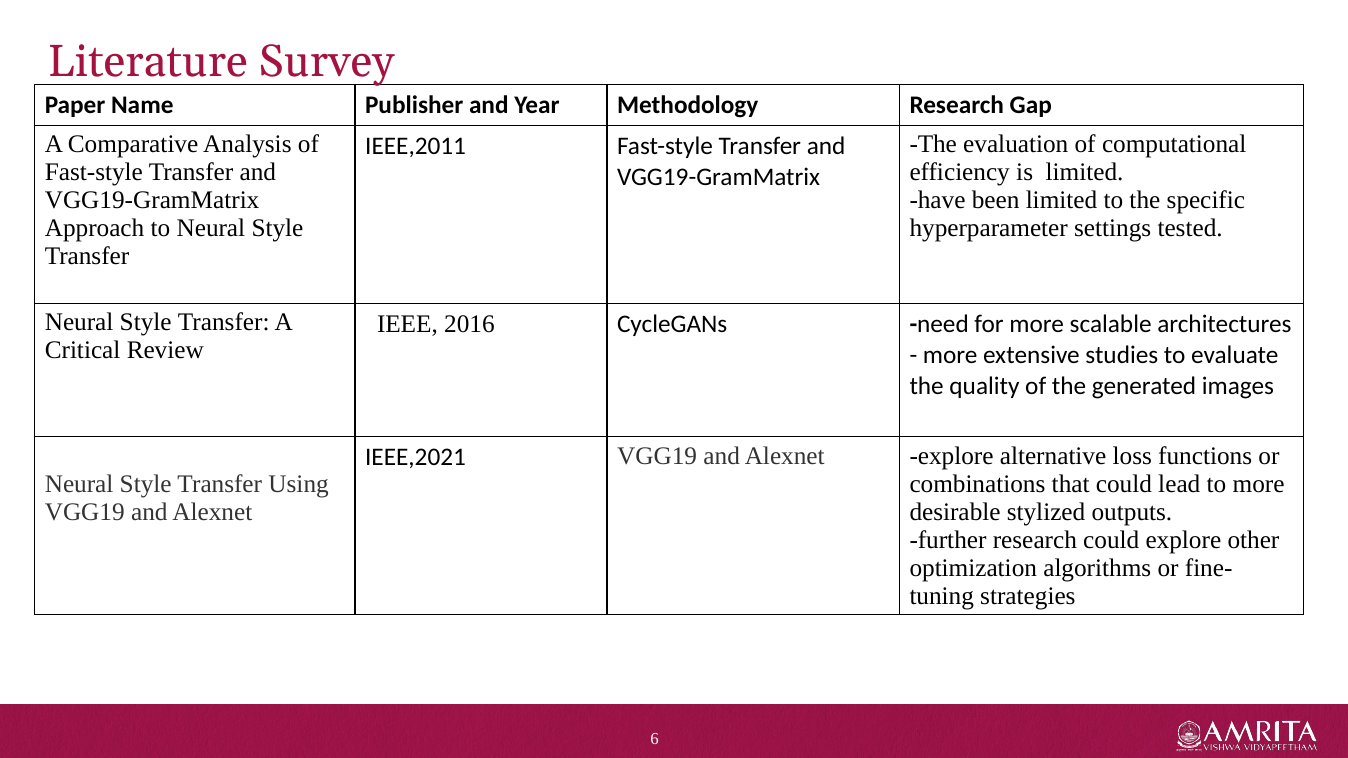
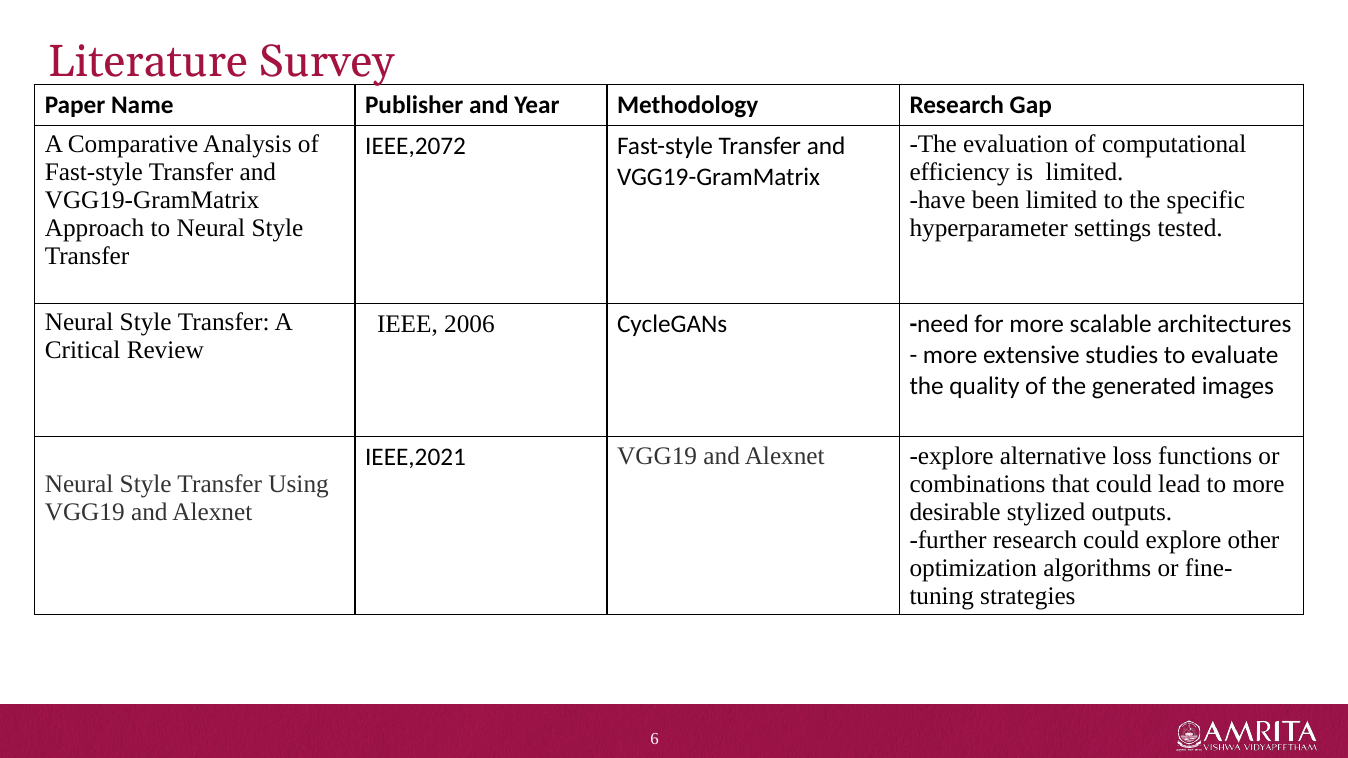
IEEE,2011: IEEE,2011 -> IEEE,2072
2016: 2016 -> 2006
